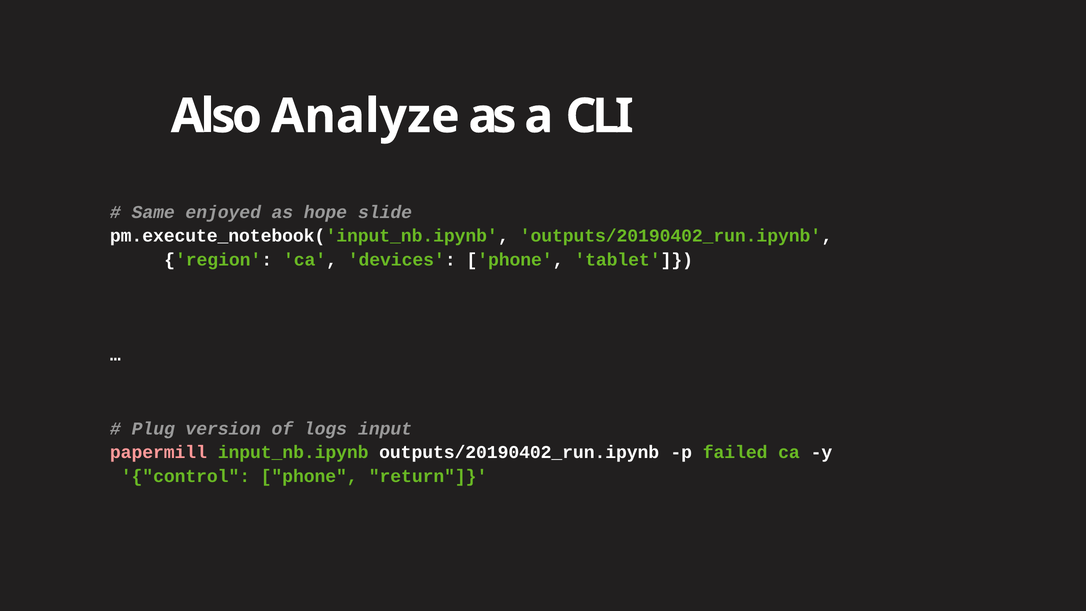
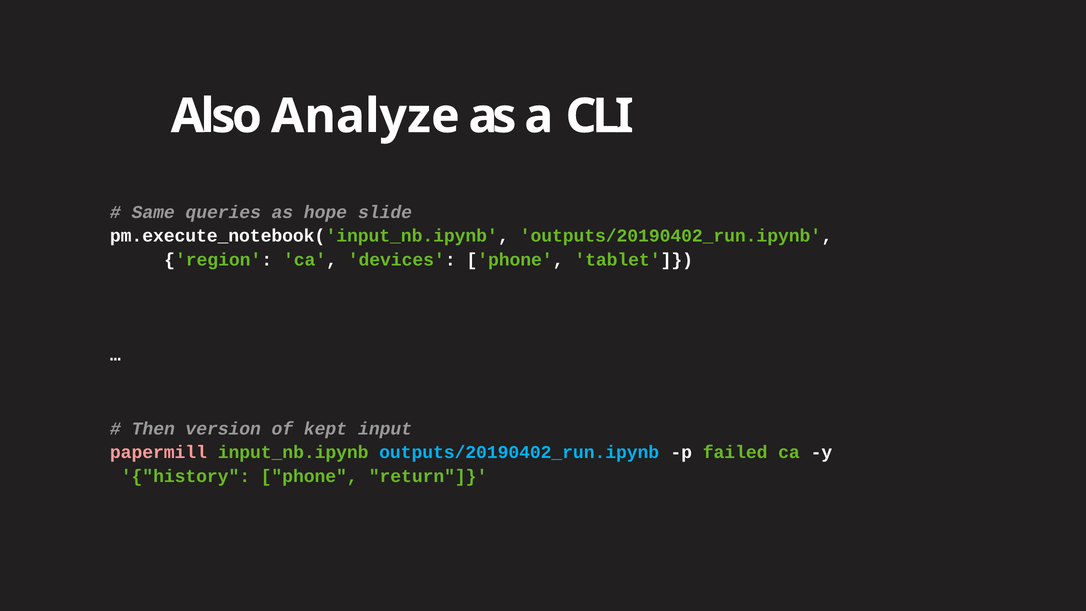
enjoyed: enjoyed -> queries
Plug: Plug -> Then
logs: logs -> kept
outputs/20190402_run.ipynb at (519, 452) colour: white -> light blue
control: control -> history
